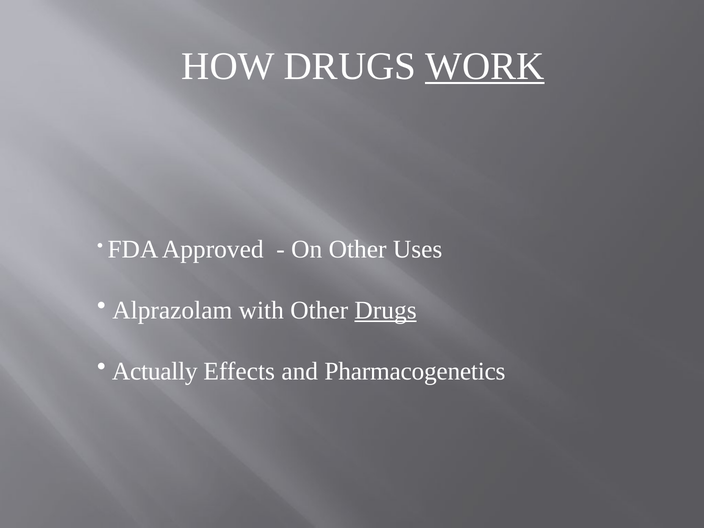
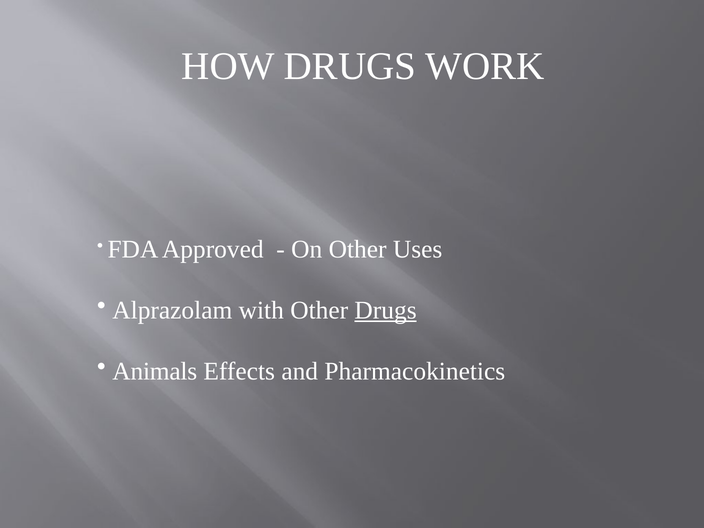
WORK underline: present -> none
Actually: Actually -> Animals
Pharmacogenetics: Pharmacogenetics -> Pharmacokinetics
